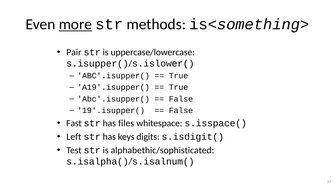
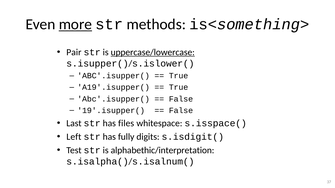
uppercase/lowercase underline: none -> present
Fast: Fast -> Last
keys: keys -> fully
alphabethic/sophisticated: alphabethic/sophisticated -> alphabethic/interpretation
